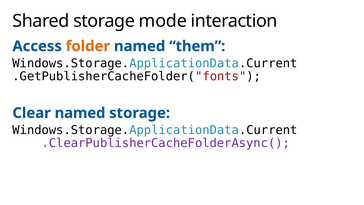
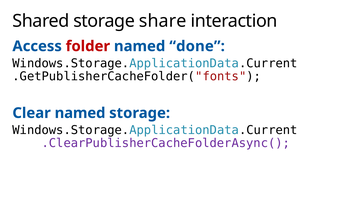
mode: mode -> share
folder colour: orange -> red
them: them -> done
